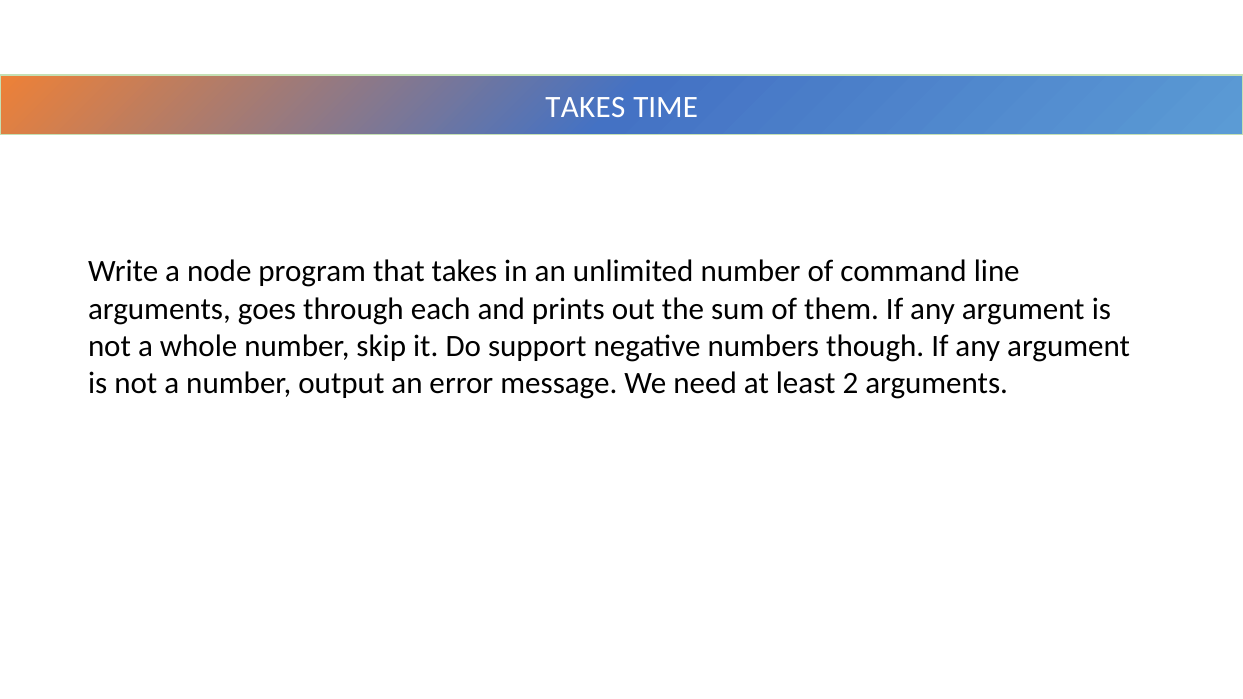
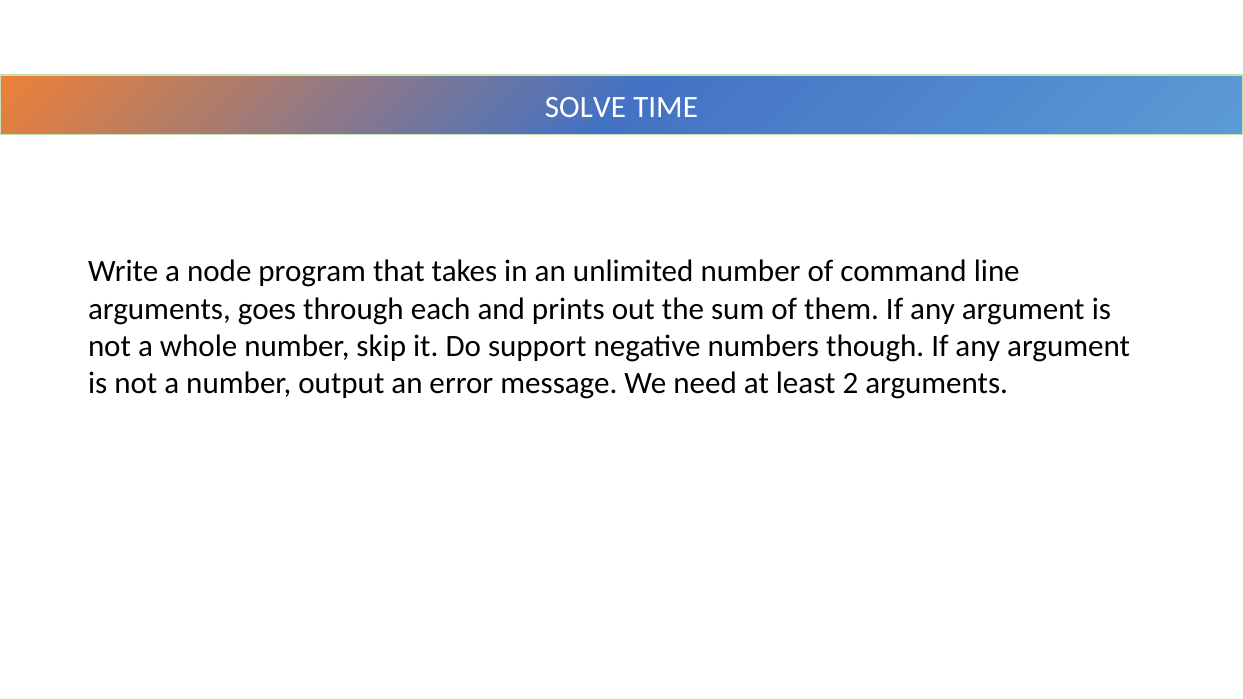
TAKES at (585, 107): TAKES -> SOLVE
